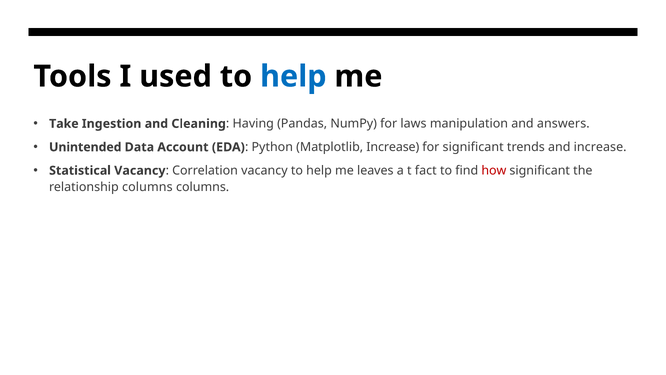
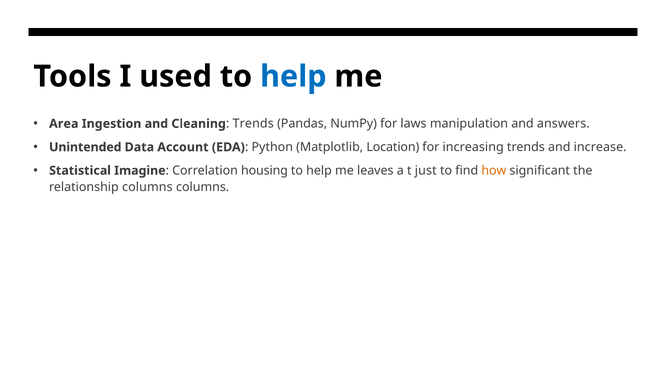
Take: Take -> Area
Having at (253, 124): Having -> Trends
Matplotlib Increase: Increase -> Location
for significant: significant -> increasing
Statistical Vacancy: Vacancy -> Imagine
Correlation vacancy: vacancy -> housing
fact: fact -> just
how colour: red -> orange
